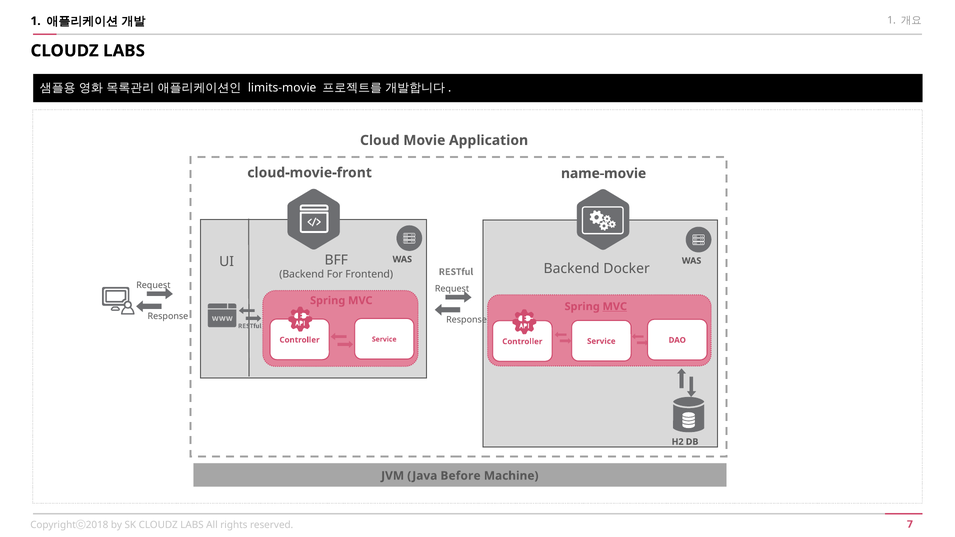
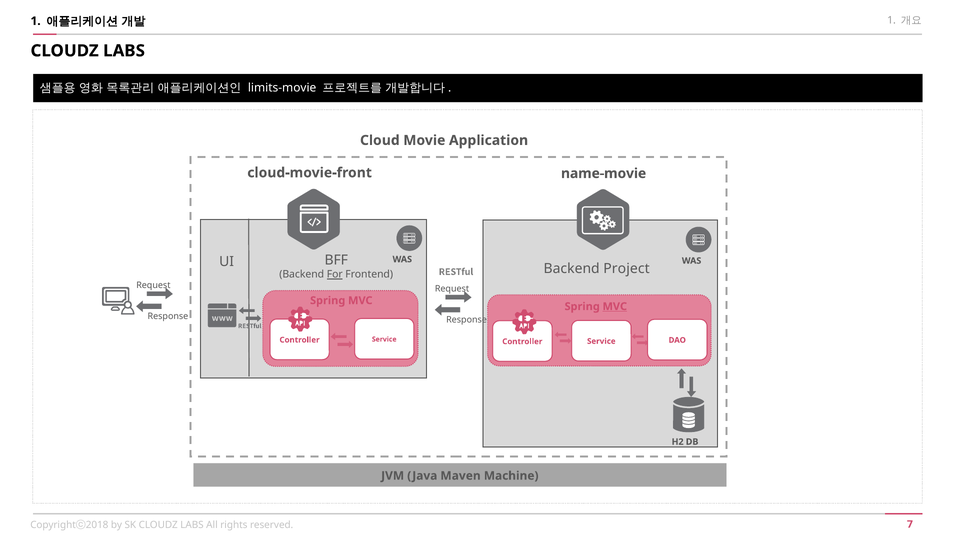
Docker: Docker -> Project
For underline: none -> present
Before: Before -> Maven
